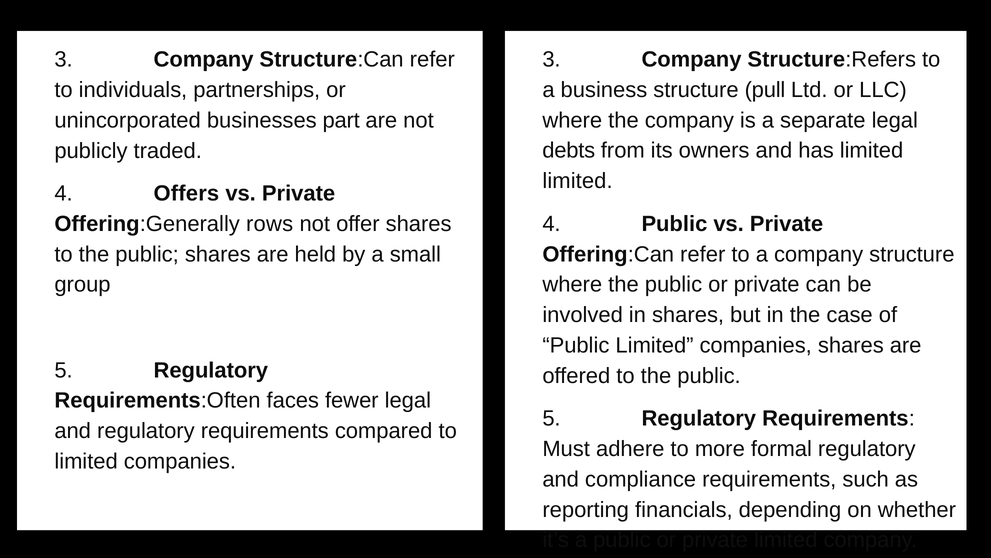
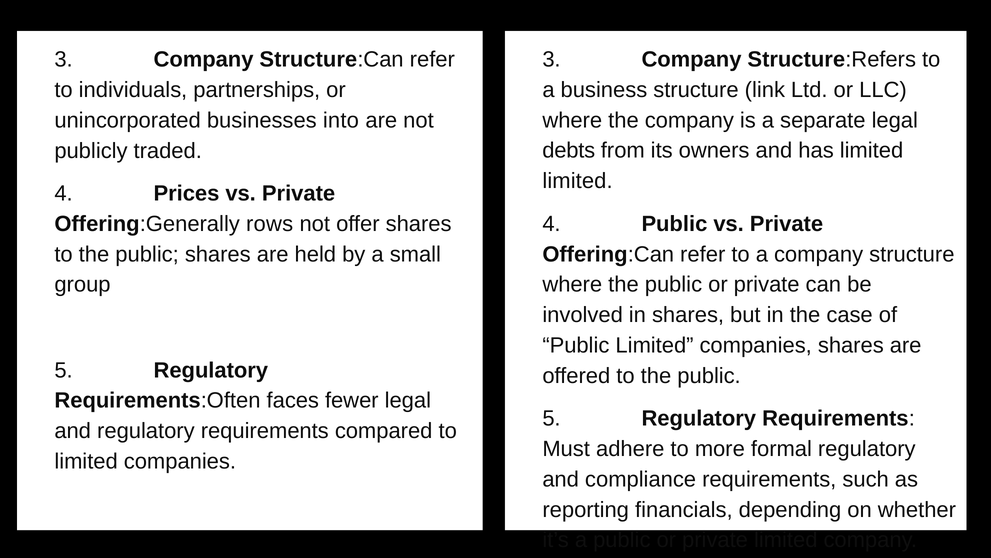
pull: pull -> link
part: part -> into
Offers: Offers -> Prices
